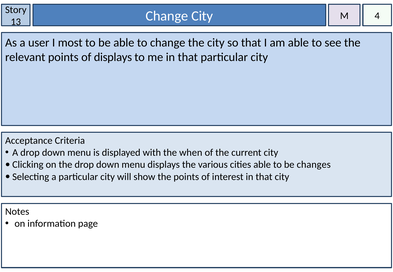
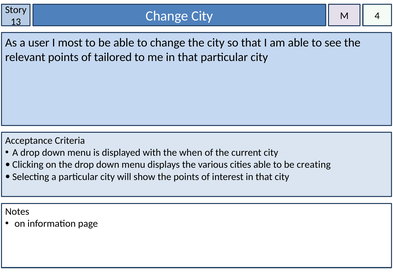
of displays: displays -> tailored
changes: changes -> creating
